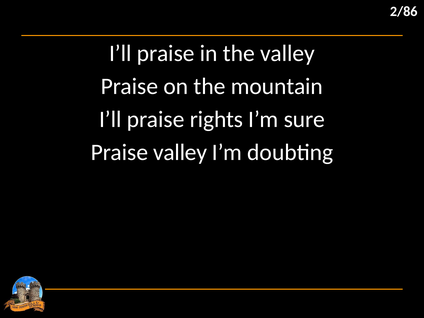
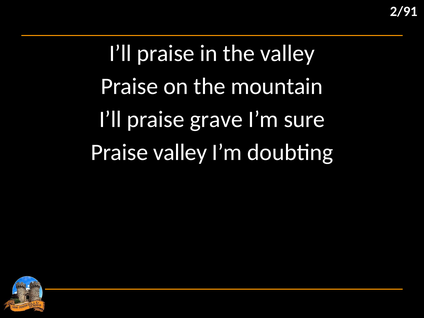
2/86: 2/86 -> 2/91
rights: rights -> grave
